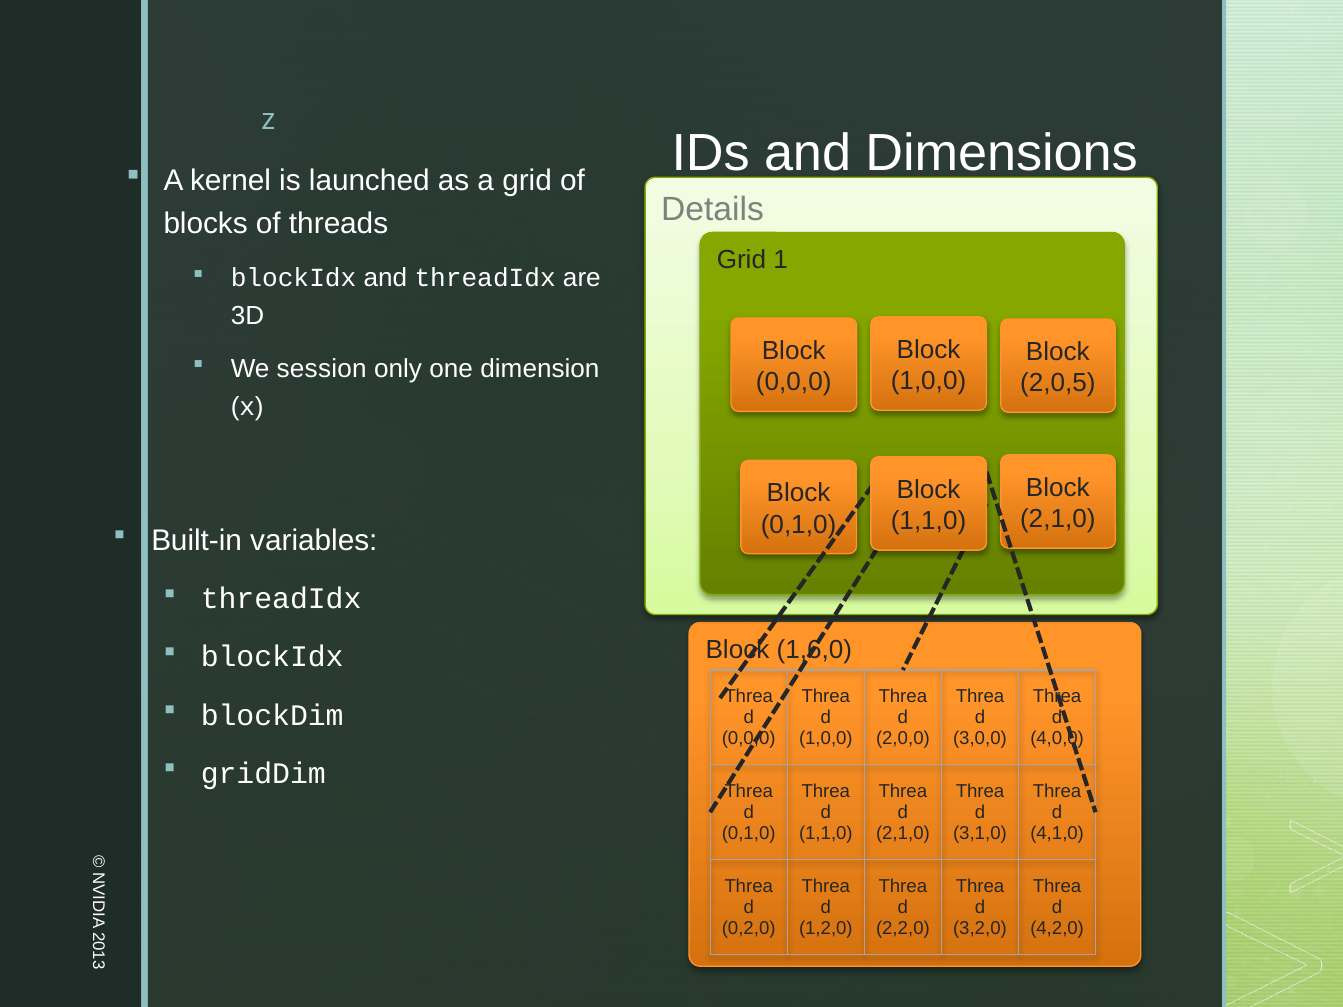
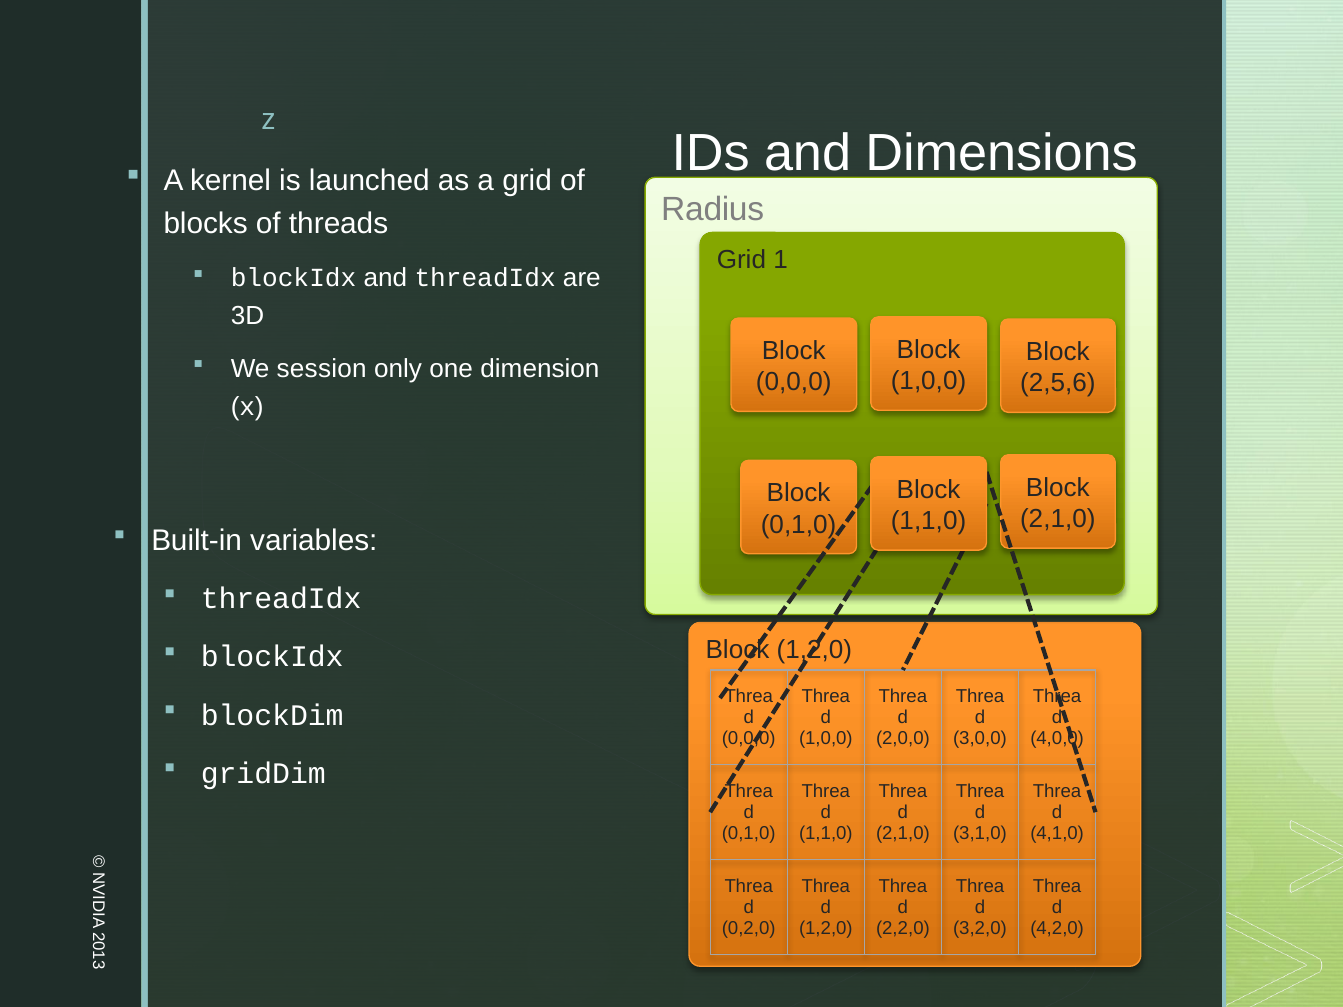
Details: Details -> Radius
2,0,5: 2,0,5 -> 2,5,6
Block 1,6,0: 1,6,0 -> 1,2,0
